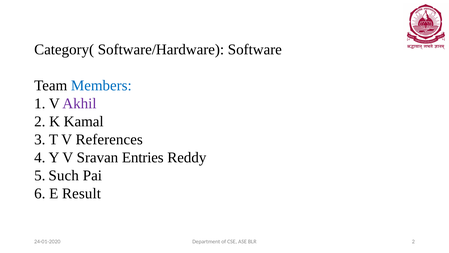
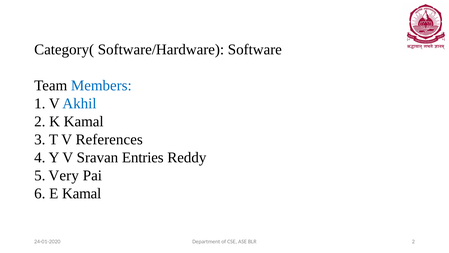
Akhil colour: purple -> blue
Such: Such -> Very
E Result: Result -> Kamal
